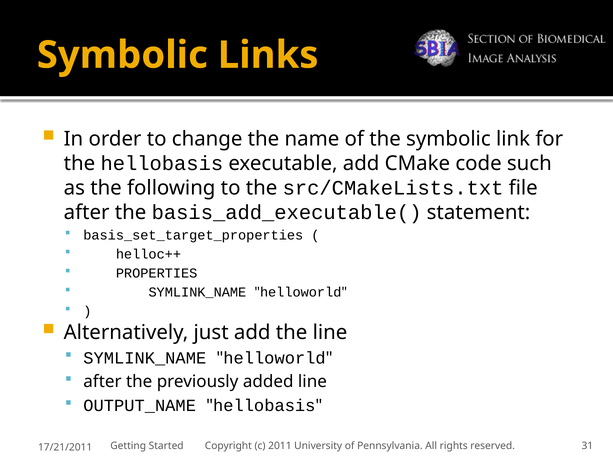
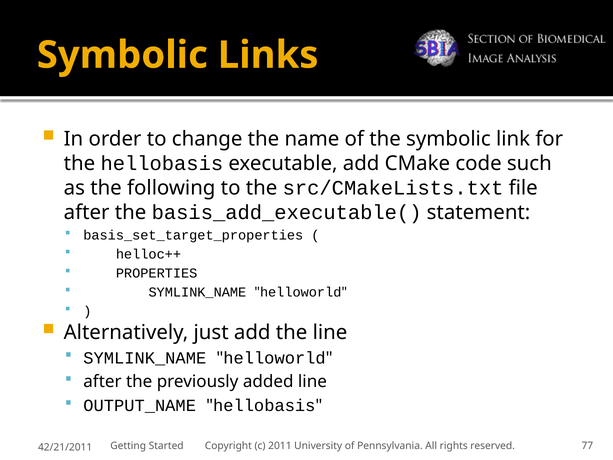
31: 31 -> 77
17/21/2011: 17/21/2011 -> 42/21/2011
